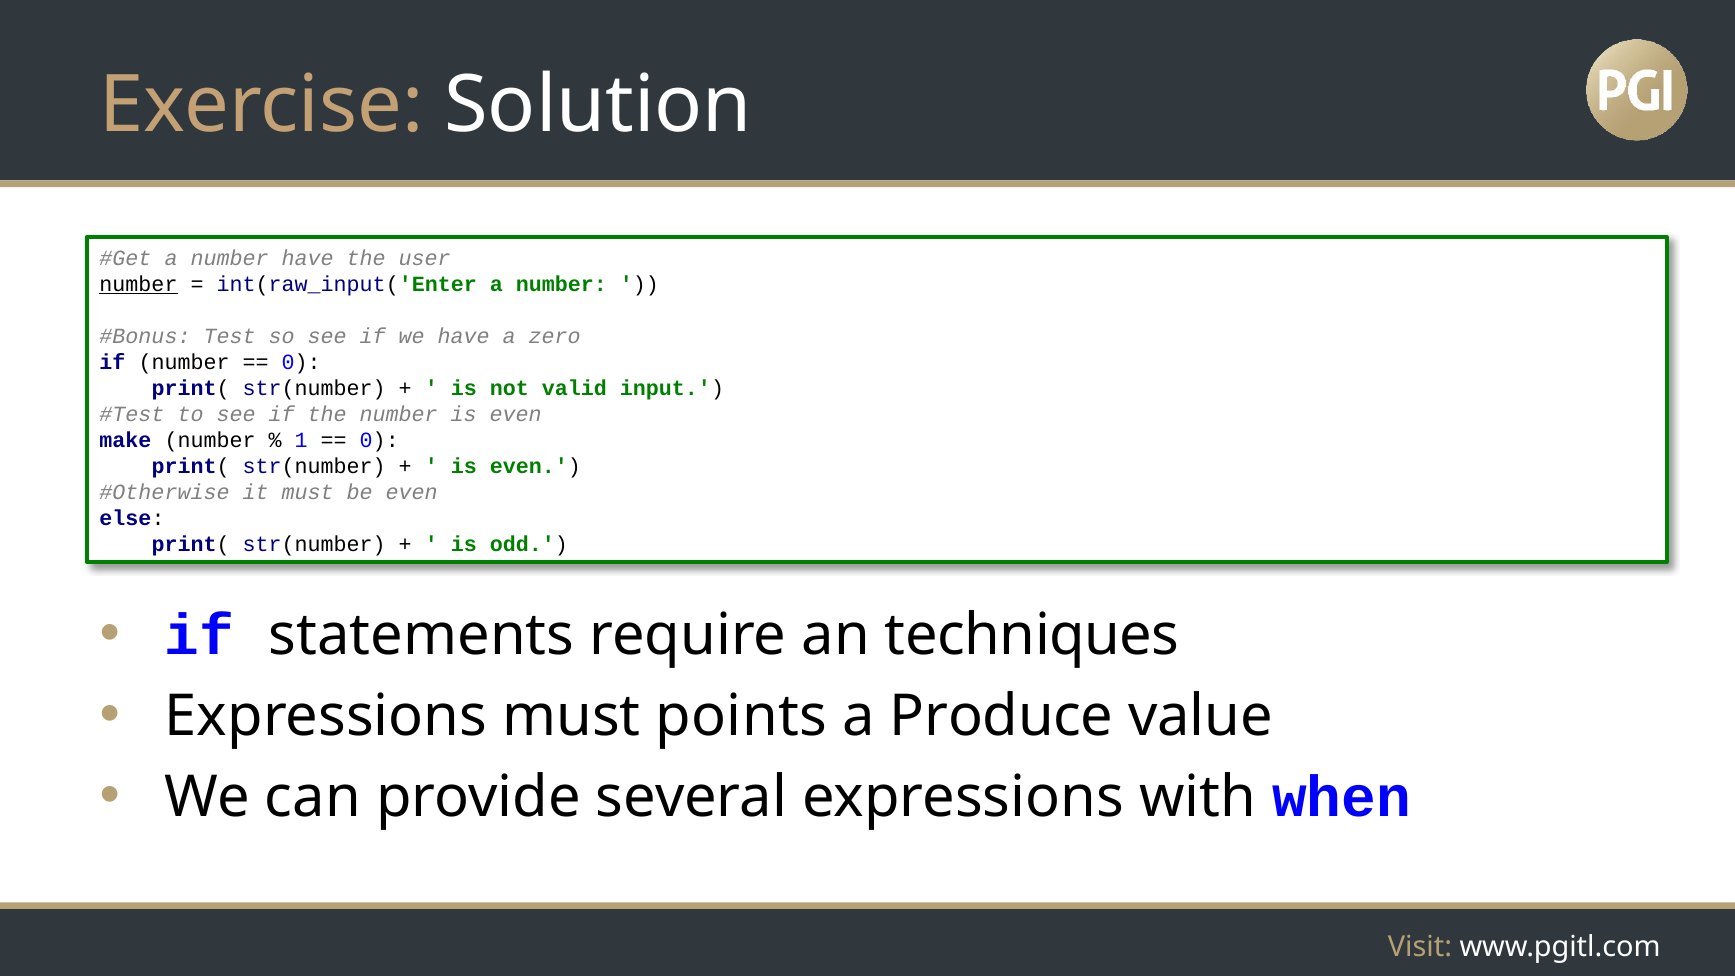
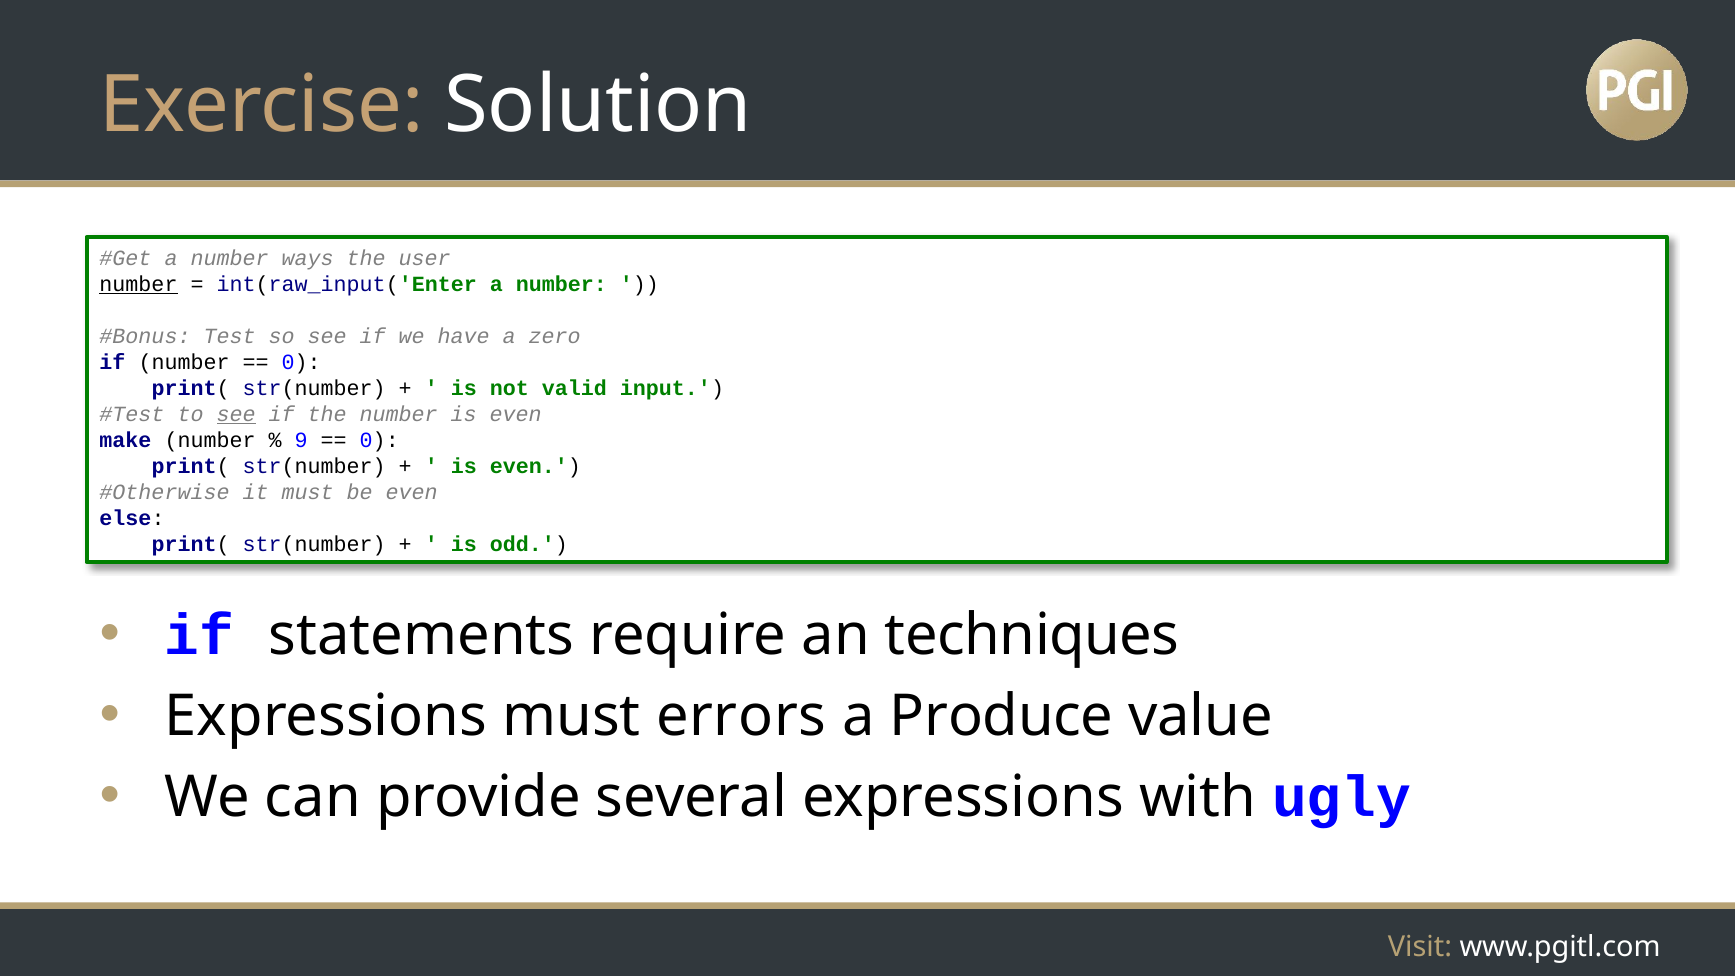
number have: have -> ways
see at (236, 414) underline: none -> present
1: 1 -> 9
points: points -> errors
when: when -> ugly
